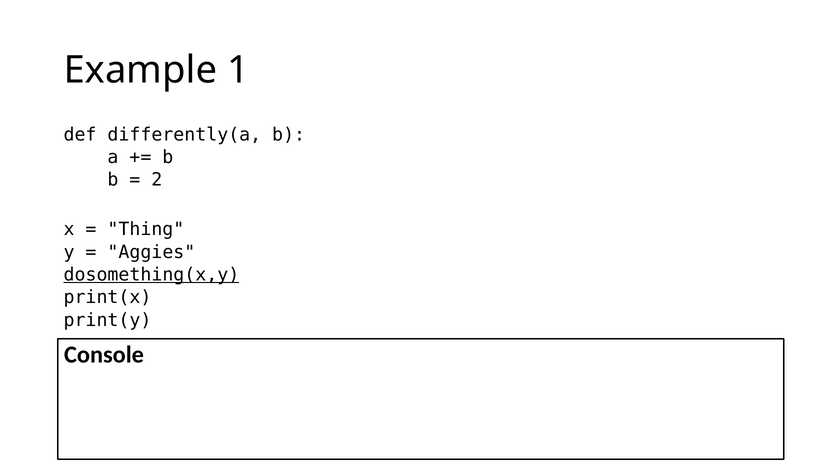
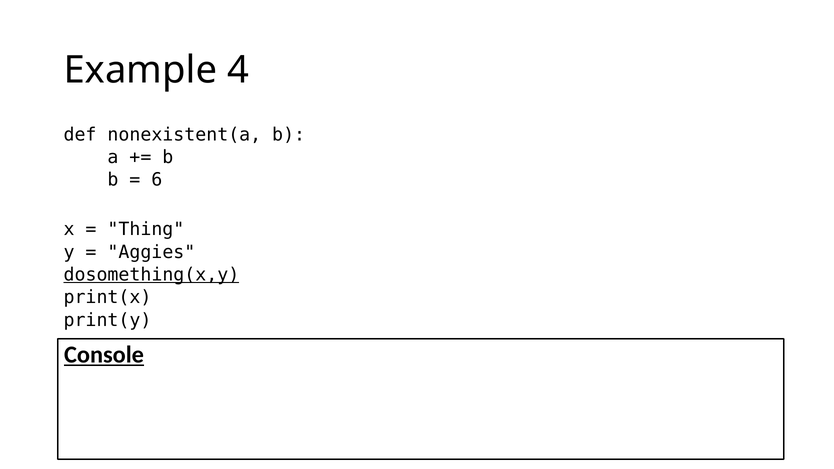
1: 1 -> 4
differently(a: differently(a -> nonexistent(a
2: 2 -> 6
Console underline: none -> present
